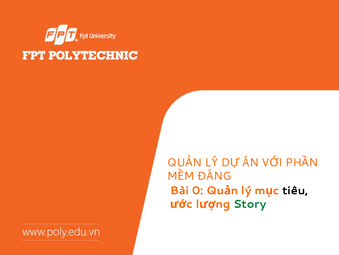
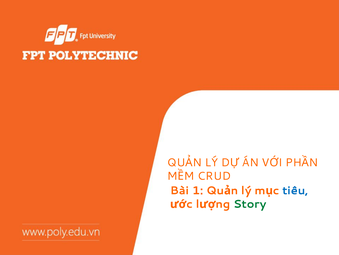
ĐÁNG: ĐÁNG -> CRUD
0: 0 -> 1
tiêu colour: black -> blue
